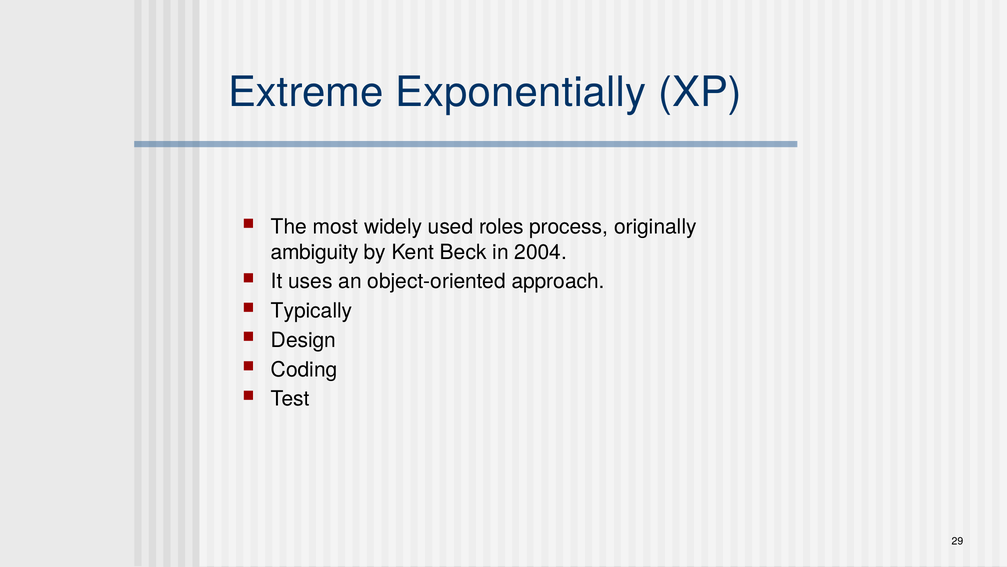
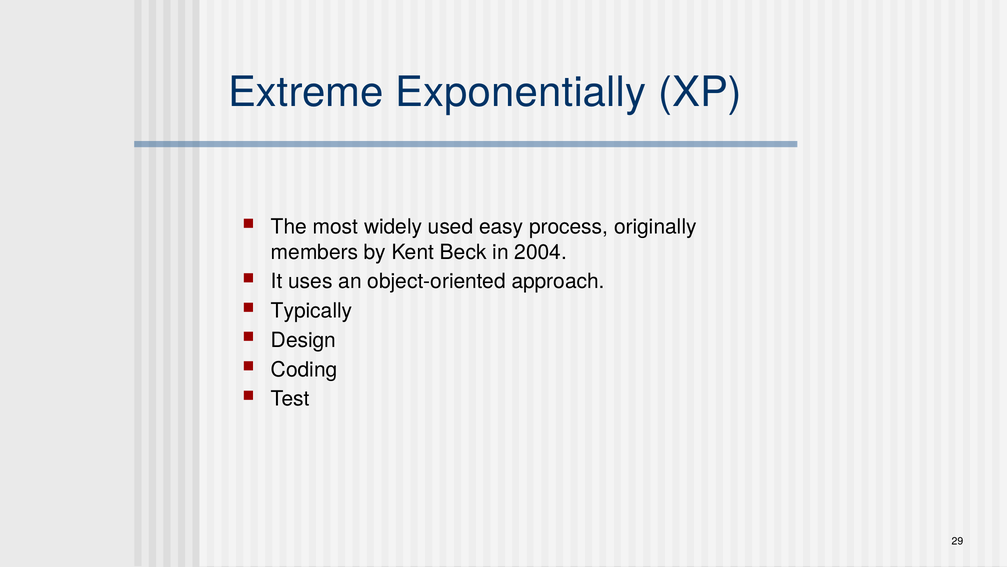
roles: roles -> easy
ambiguity: ambiguity -> members
